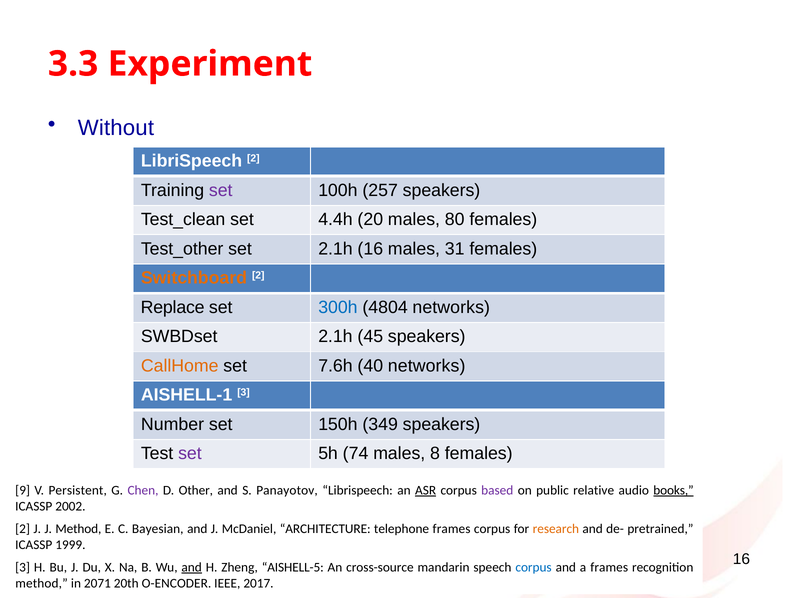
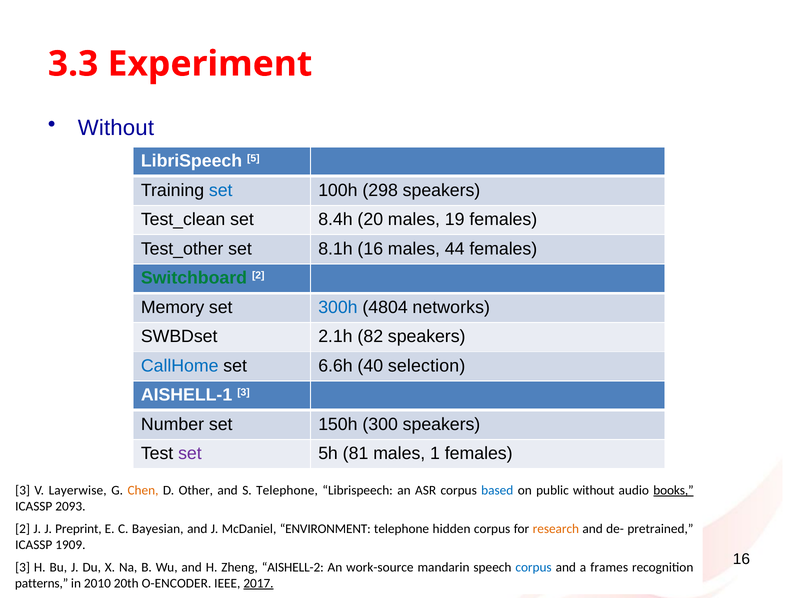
LibriSpeech 2: 2 -> 5
set at (221, 190) colour: purple -> blue
257: 257 -> 298
4.4h: 4.4h -> 8.4h
80: 80 -> 19
set 2.1h: 2.1h -> 8.1h
31: 31 -> 44
Switchboard colour: orange -> green
Replace: Replace -> Memory
45: 45 -> 82
CallHome colour: orange -> blue
7.6h: 7.6h -> 6.6h
40 networks: networks -> selection
349: 349 -> 300
74: 74 -> 81
8: 8 -> 1
9 at (23, 491): 9 -> 3
Persistent: Persistent -> Layerwise
Chen colour: purple -> orange
S Panayotov: Panayotov -> Telephone
ASR underline: present -> none
based colour: purple -> blue
public relative: relative -> without
2002: 2002 -> 2093
J Method: Method -> Preprint
ARCHITECTURE: ARCHITECTURE -> ENVIRONMENT
telephone frames: frames -> hidden
1999: 1999 -> 1909
and at (192, 568) underline: present -> none
AISHELL-5: AISHELL-5 -> AISHELL-2
cross-source: cross-source -> work-source
method at (41, 584): method -> patterns
2071: 2071 -> 2010
2017 underline: none -> present
